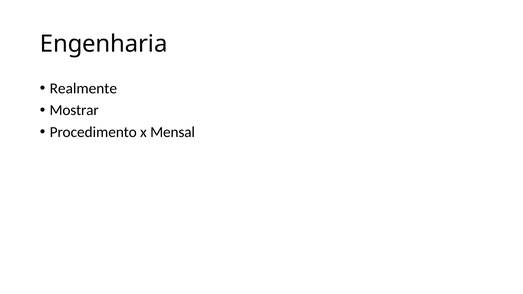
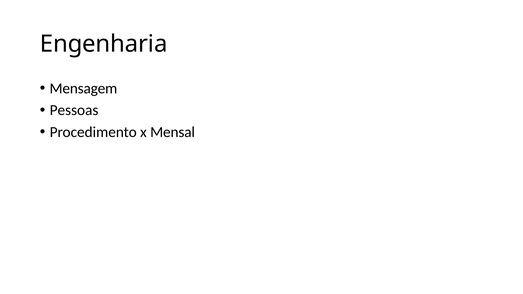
Realmente: Realmente -> Mensagem
Mostrar: Mostrar -> Pessoas
